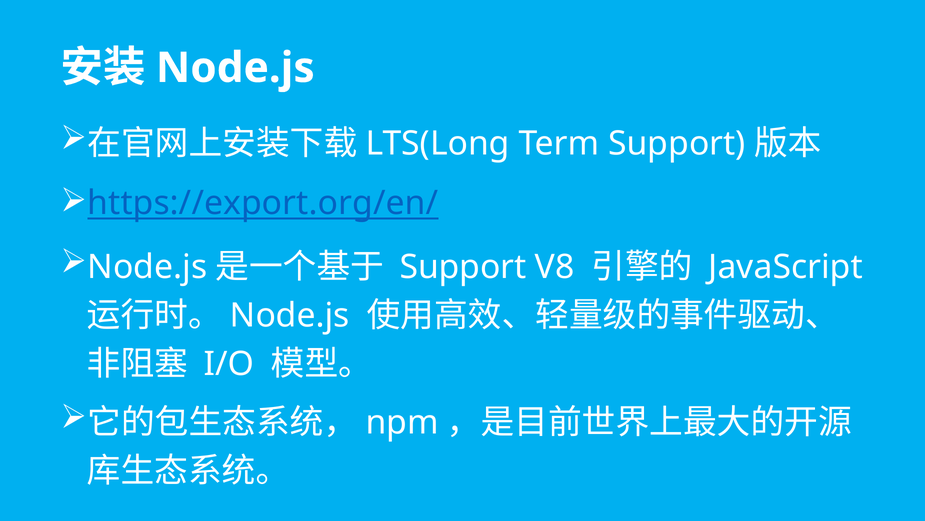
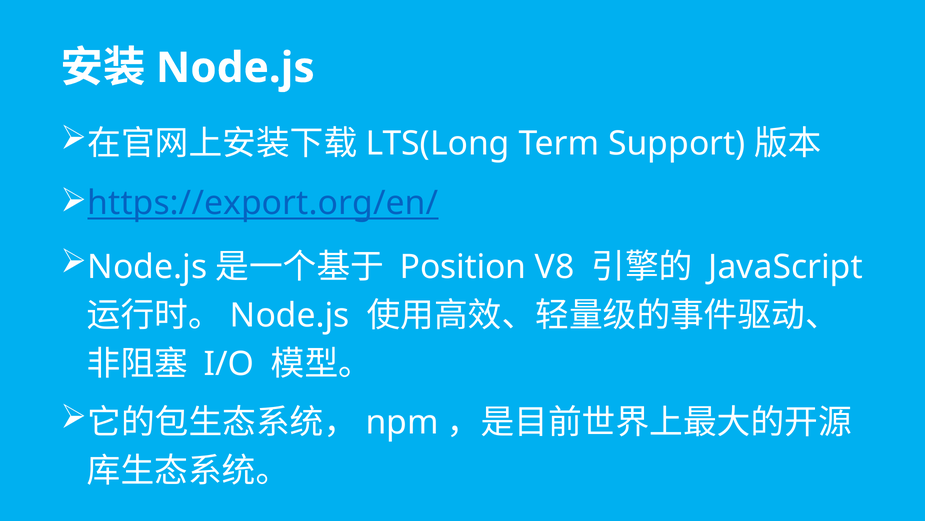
Support at (463, 267): Support -> Position
